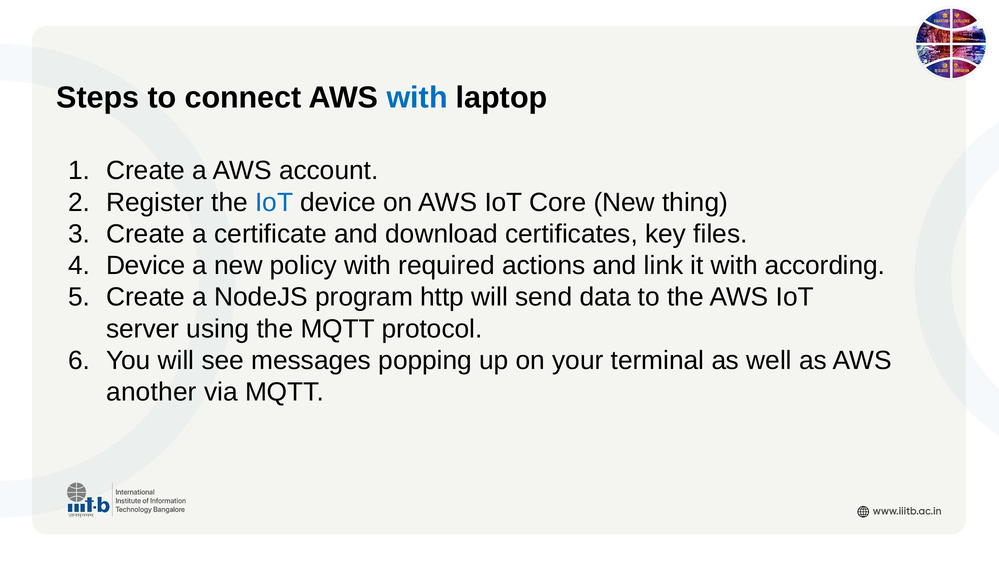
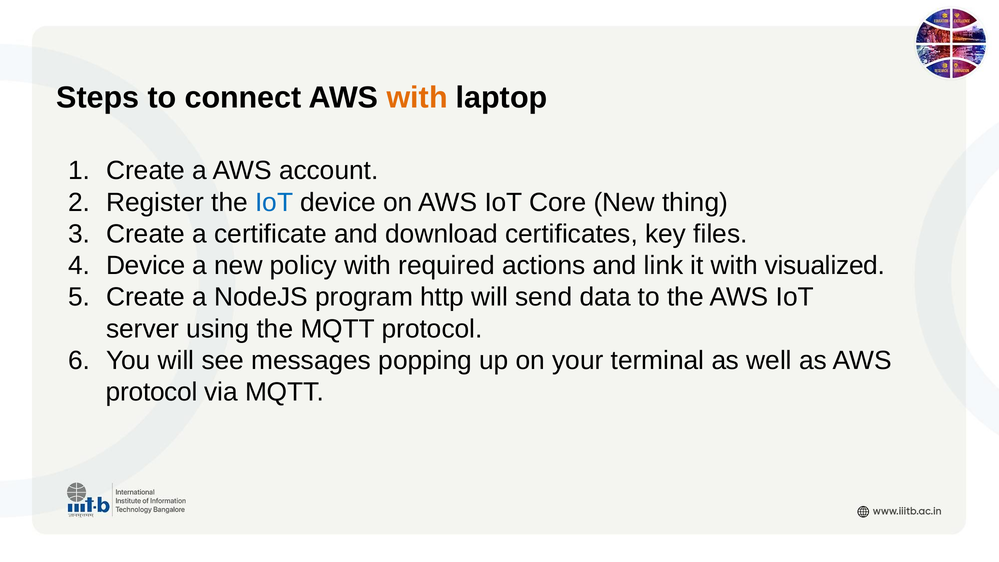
with at (417, 98) colour: blue -> orange
according: according -> visualized
another at (151, 392): another -> protocol
